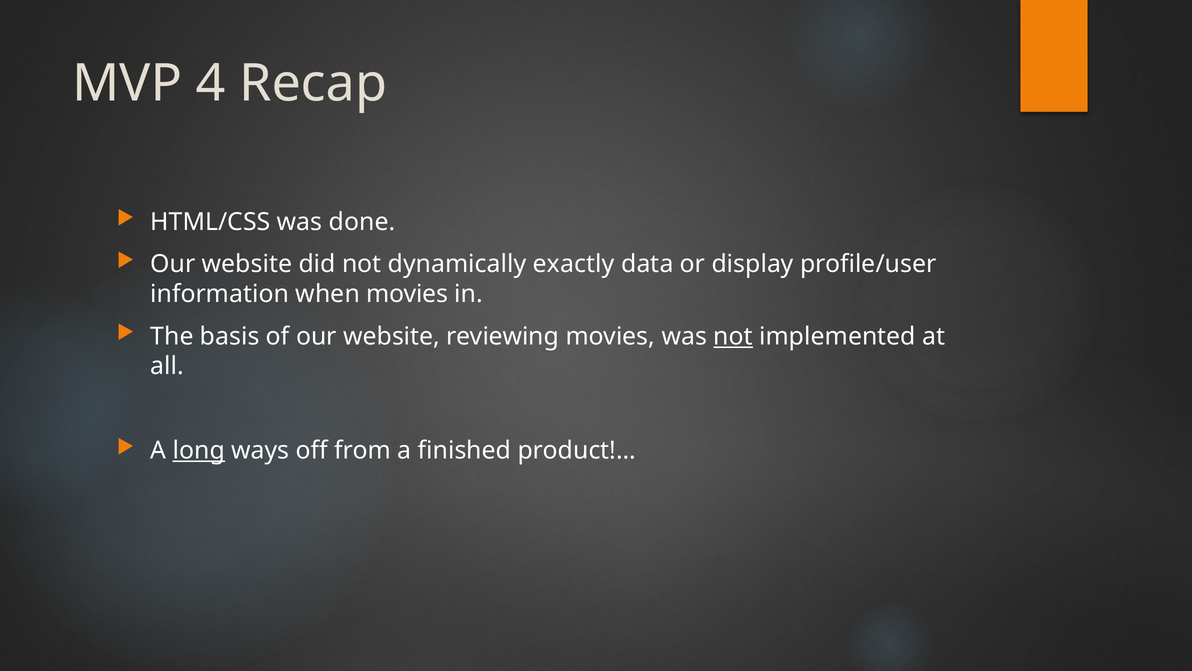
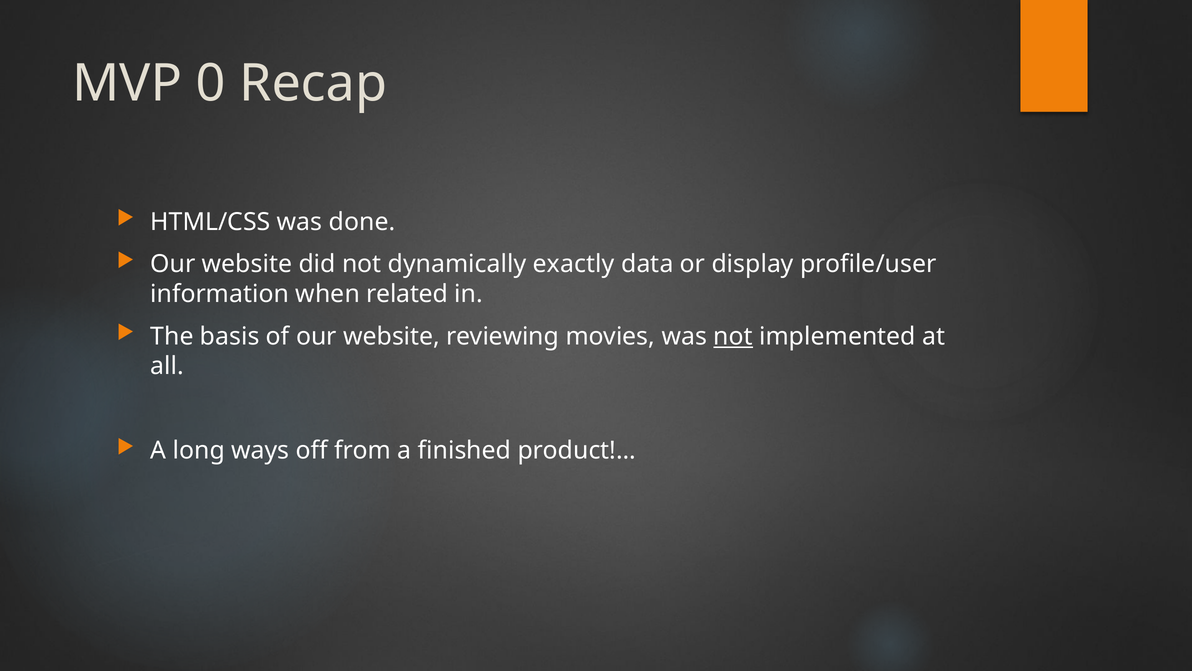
4: 4 -> 0
when movies: movies -> related
long underline: present -> none
